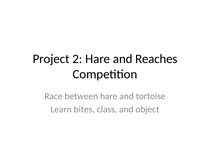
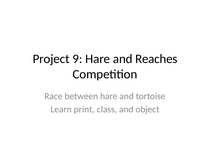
2: 2 -> 9
bites: bites -> print
